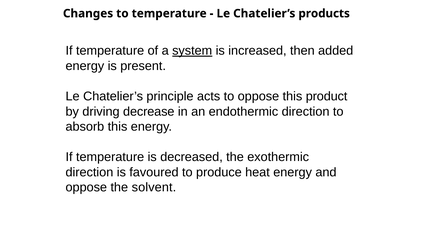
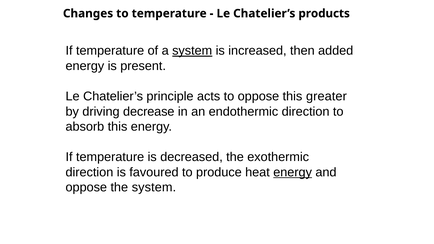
product: product -> greater
energy at (293, 172) underline: none -> present
the solvent: solvent -> system
